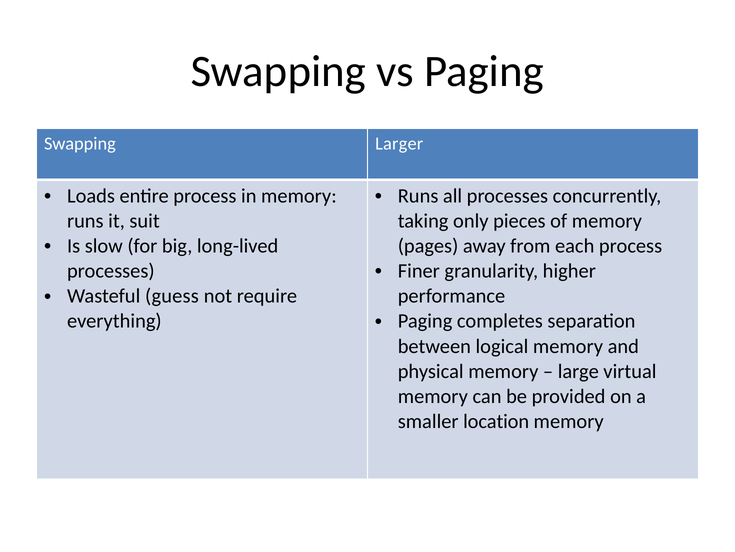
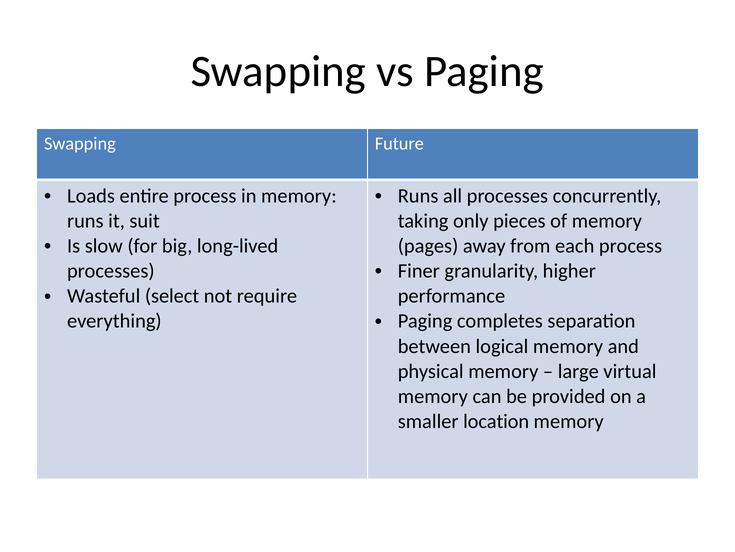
Larger: Larger -> Future
guess: guess -> select
